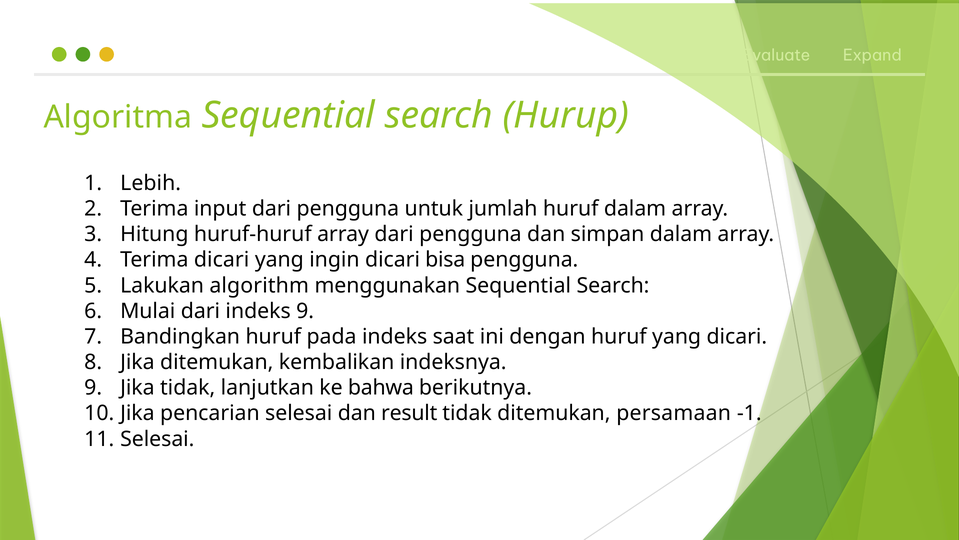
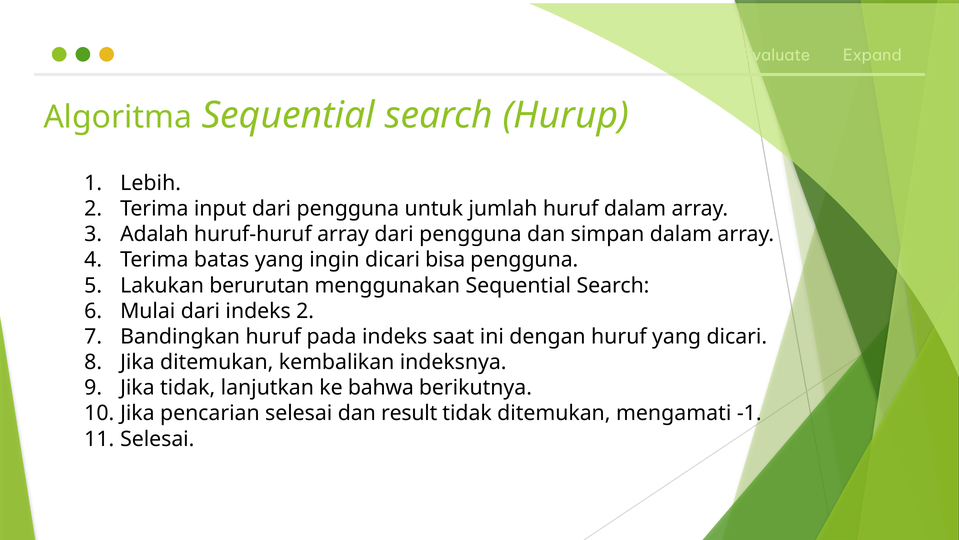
Hitung: Hitung -> Adalah
Terima dicari: dicari -> batas
algorithm: algorithm -> berurutan
indeks 9: 9 -> 2
persamaan: persamaan -> mengamati
